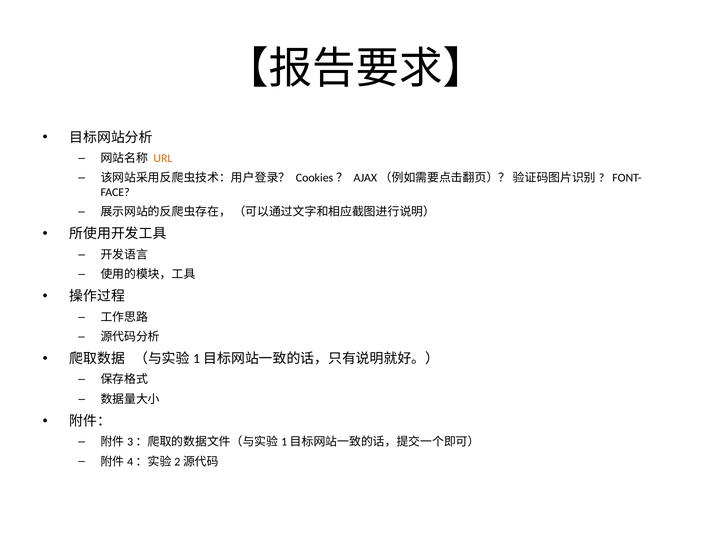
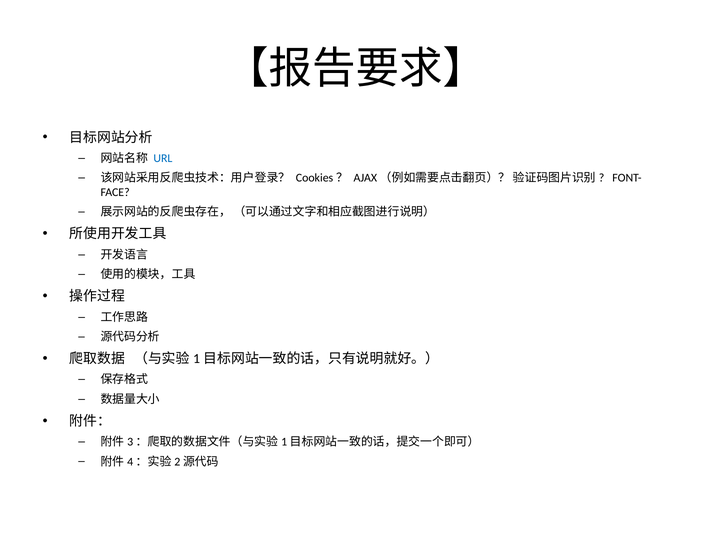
URL colour: orange -> blue
